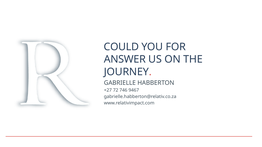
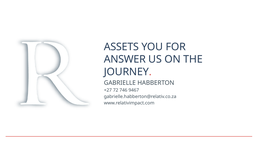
COULD: COULD -> ASSETS
